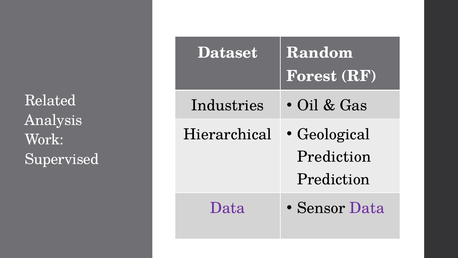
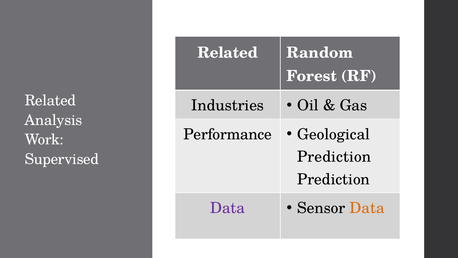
Dataset at (228, 53): Dataset -> Related
Hierarchical: Hierarchical -> Performance
Data at (367, 208) colour: purple -> orange
